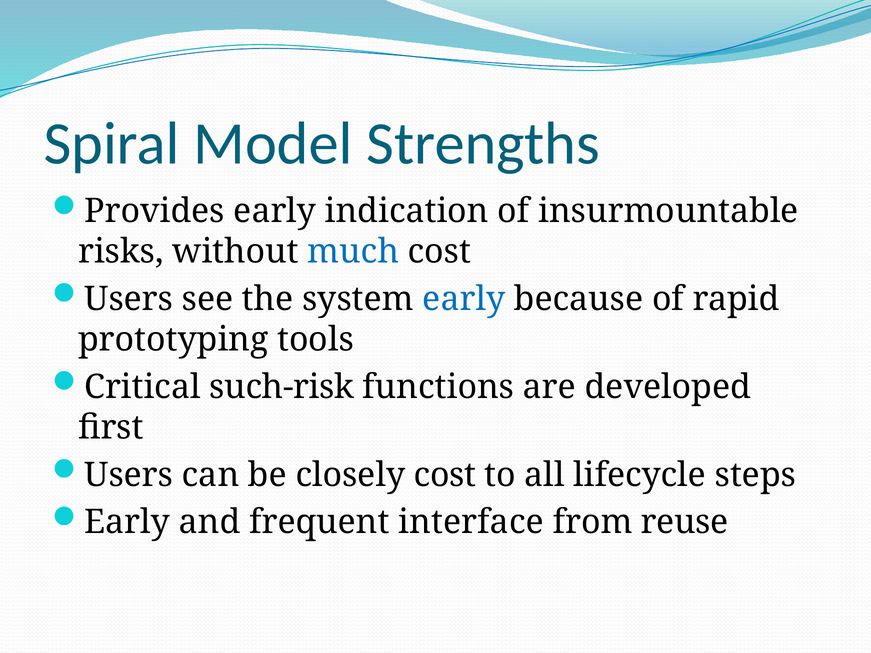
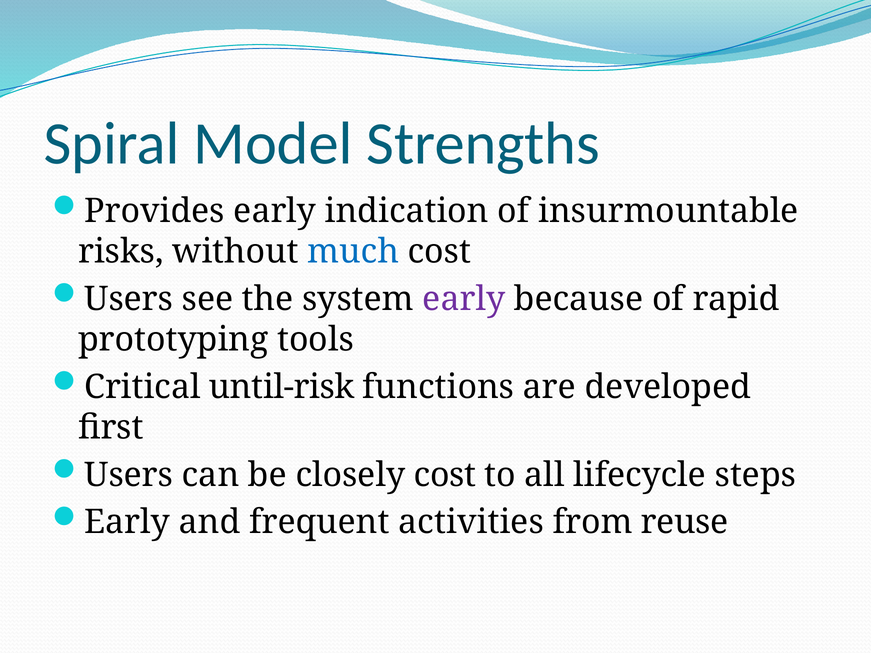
early at (464, 299) colour: blue -> purple
such-risk: such-risk -> until-risk
interface: interface -> activities
